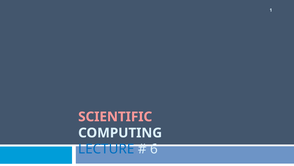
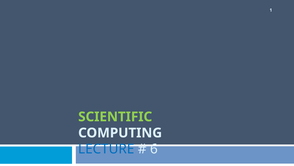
SCIENTIFIC colour: pink -> light green
